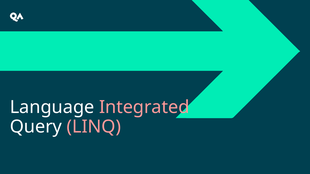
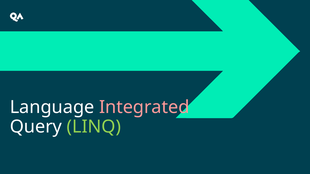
LINQ colour: pink -> light green
